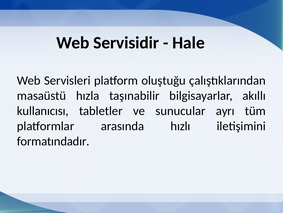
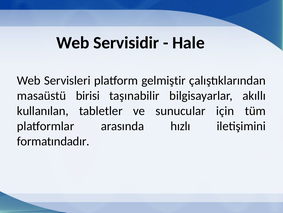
oluştuğu: oluştuğu -> gelmiştir
hızla: hızla -> birisi
kullanıcısı: kullanıcısı -> kullanılan
ayrı: ayrı -> için
